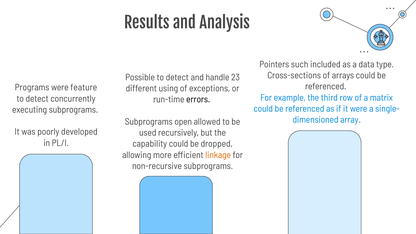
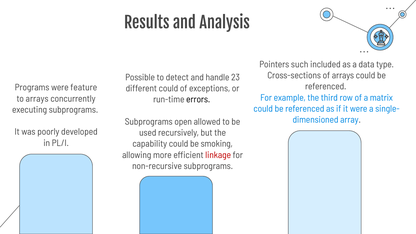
different using: using -> could
detect at (37, 99): detect -> arrays
dropped: dropped -> smoking
linkage colour: orange -> red
